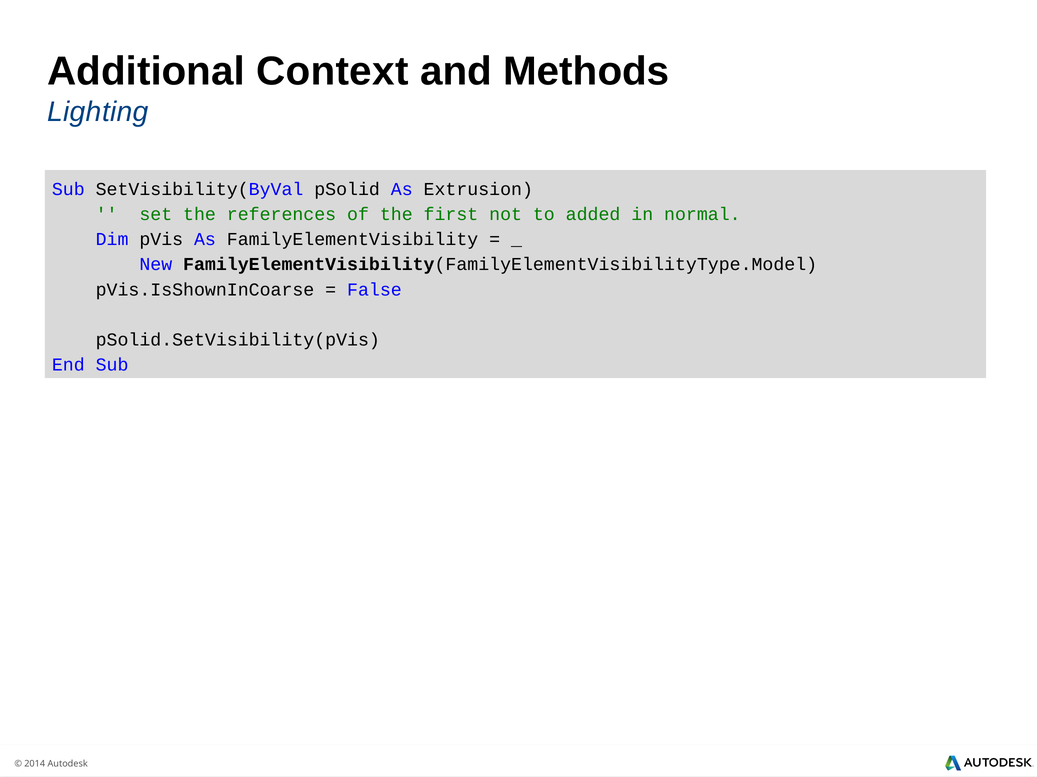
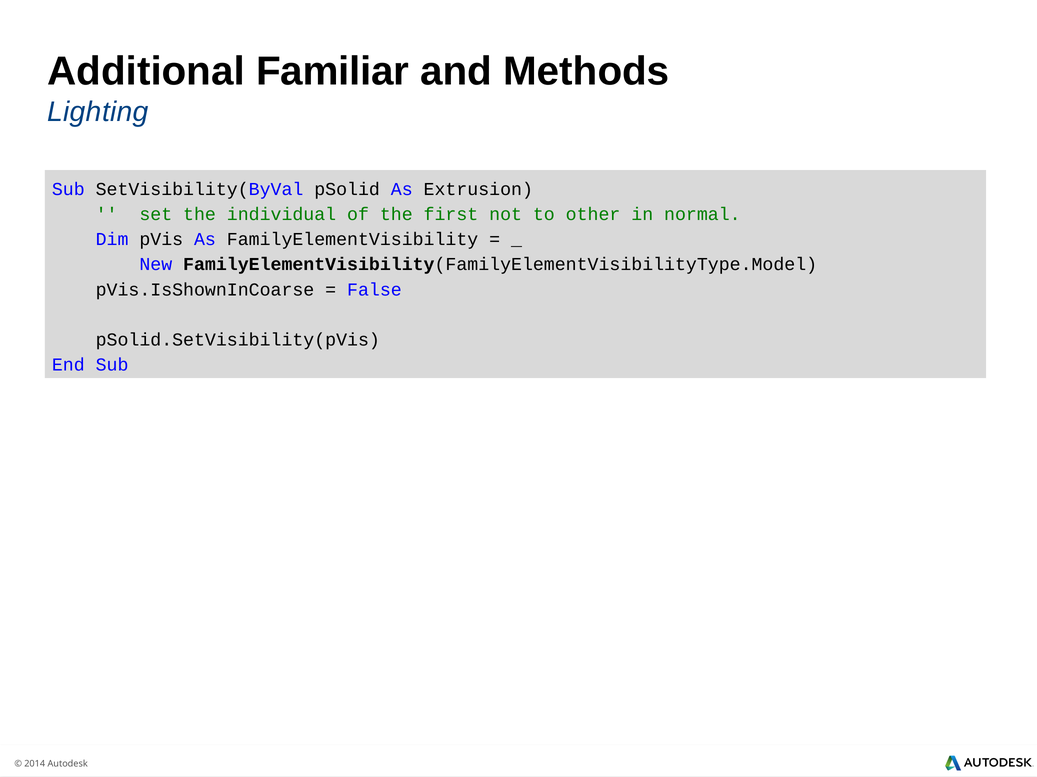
Context: Context -> Familiar
references: references -> individual
added: added -> other
